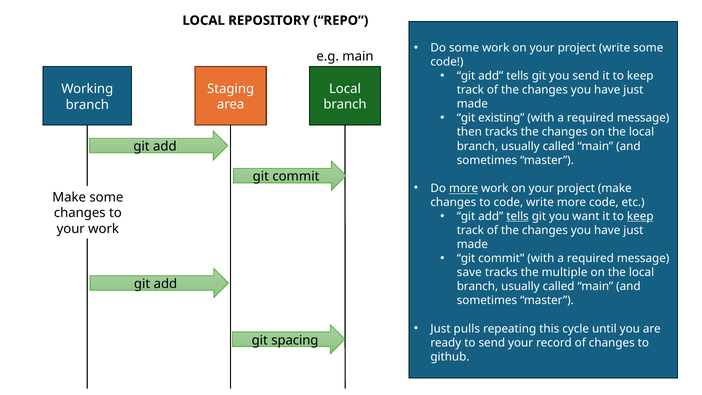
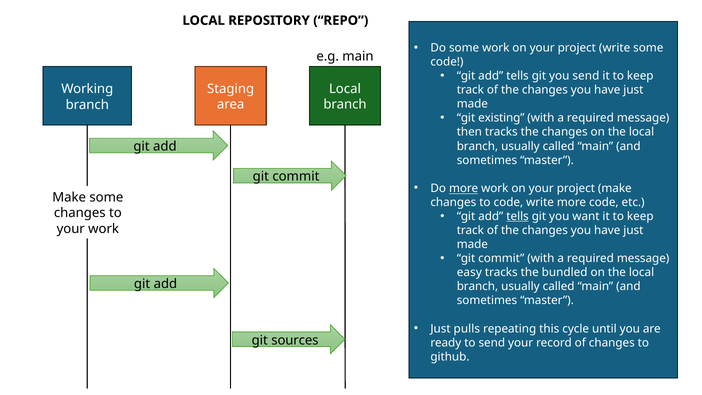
keep at (640, 216) underline: present -> none
save: save -> easy
multiple: multiple -> bundled
spacing: spacing -> sources
